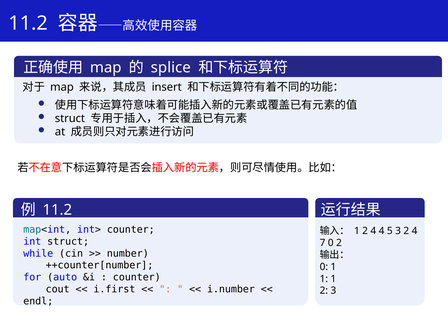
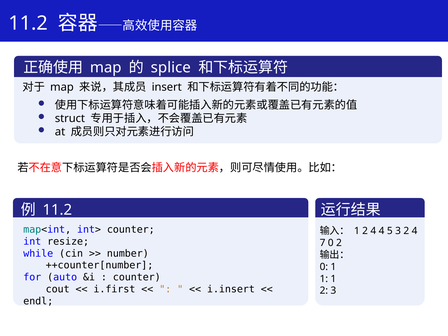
int struct: struct -> resize
i.number: i.number -> i.insert
